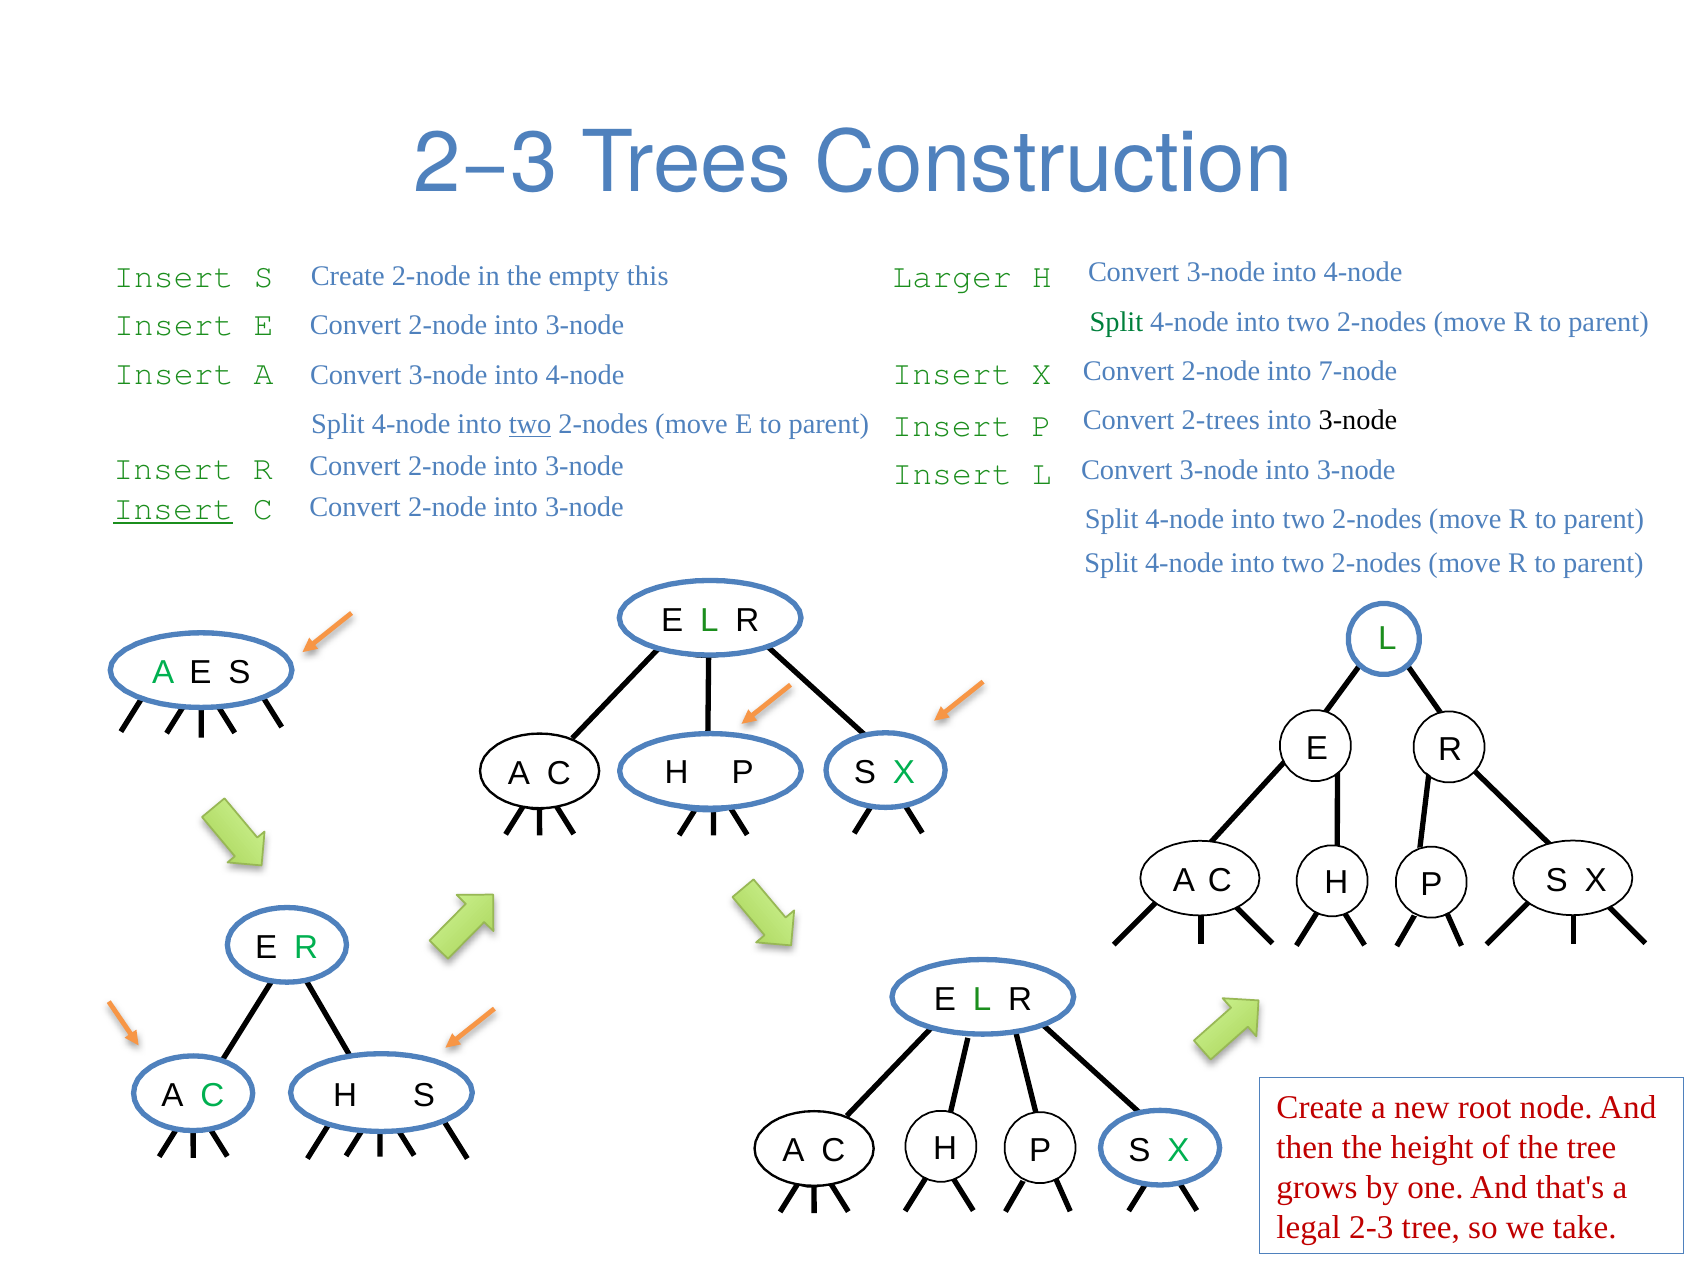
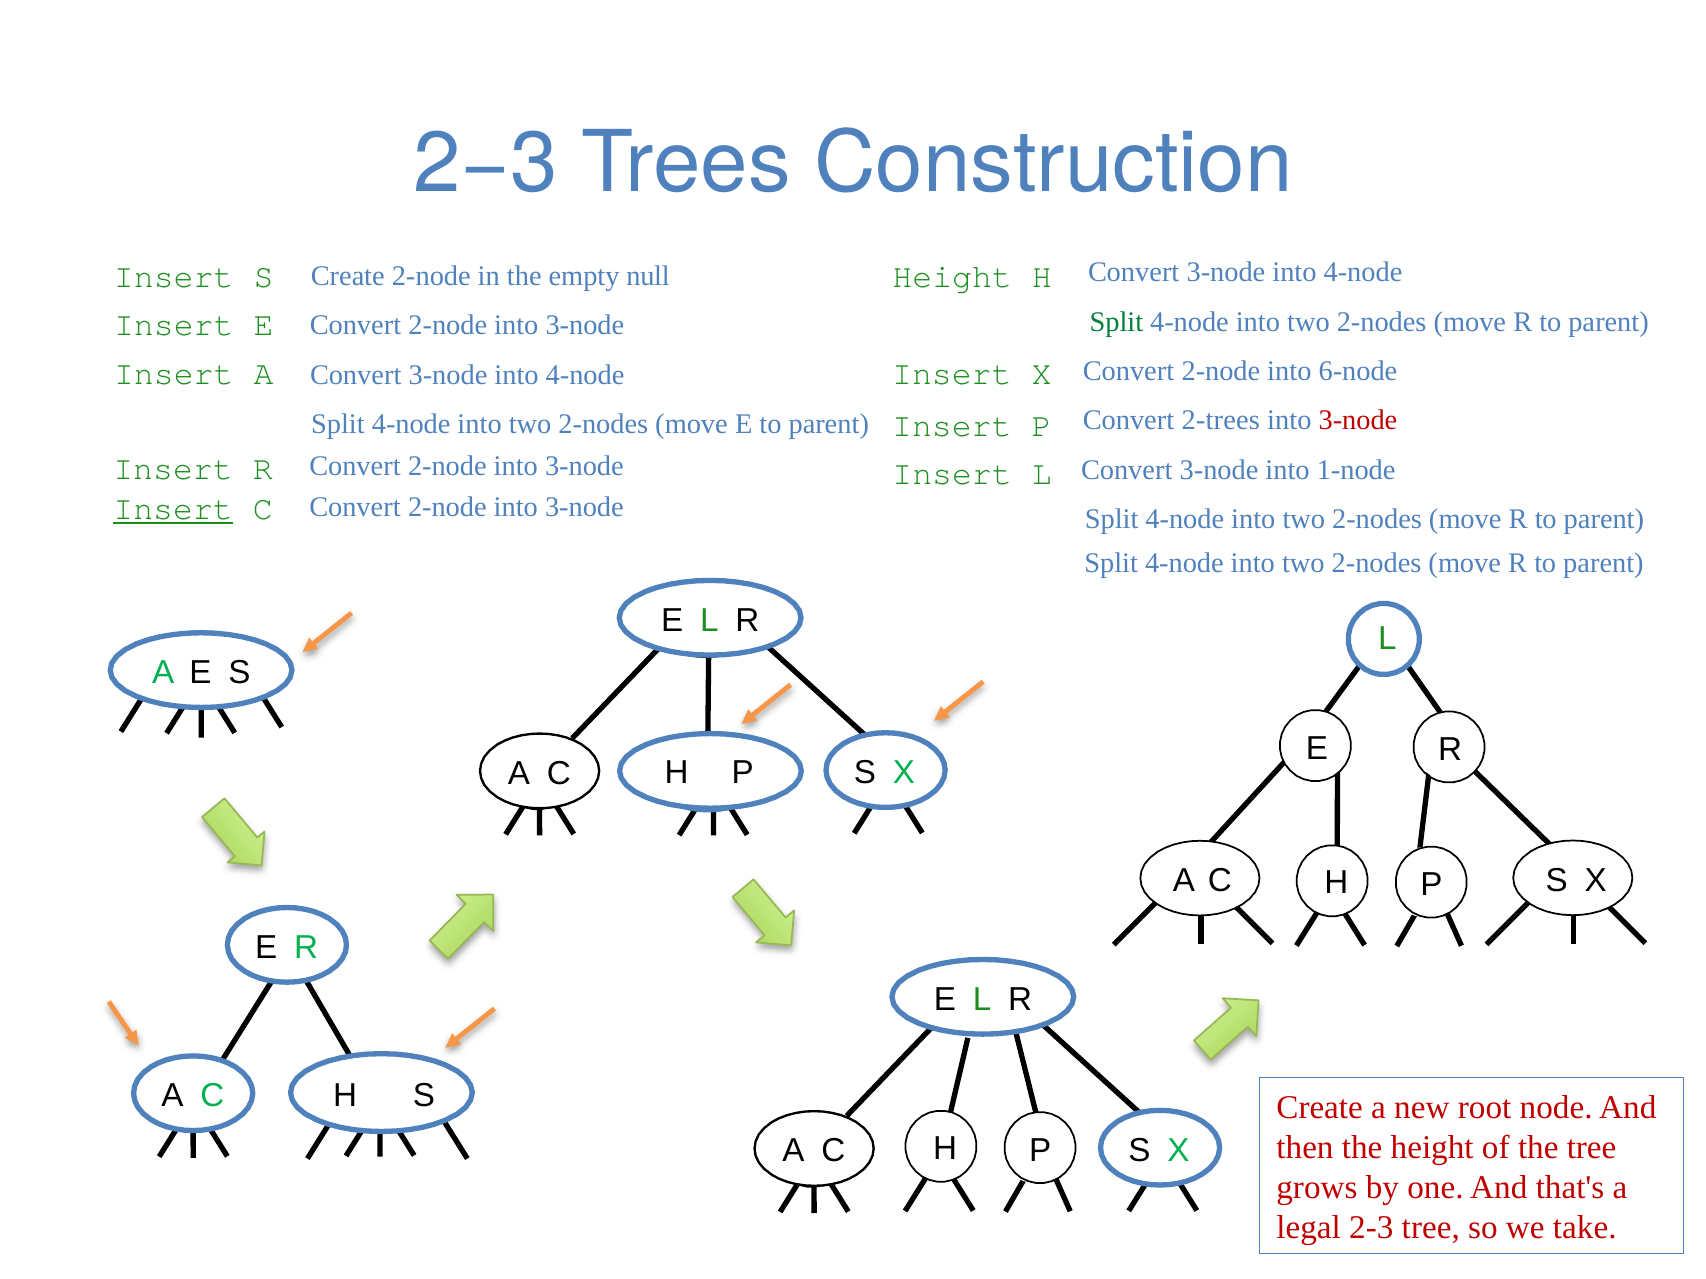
Larger at (952, 277): Larger -> Height
this: this -> null
7-node: 7-node -> 6-node
3-node at (1358, 421) colour: black -> red
two at (530, 424) underline: present -> none
3-node into 3-node: 3-node -> 1-node
